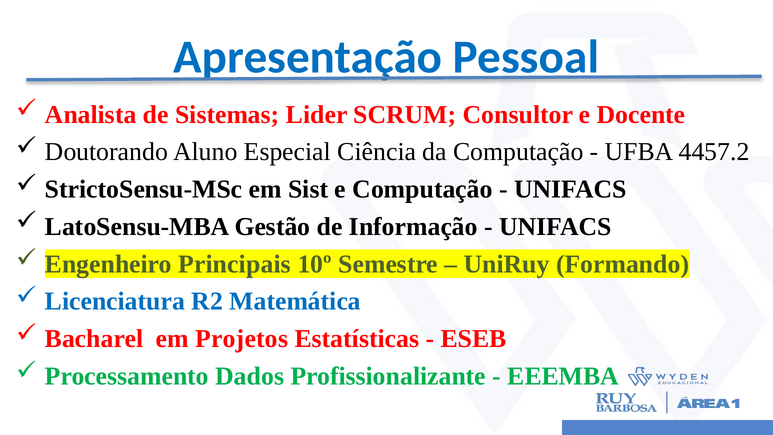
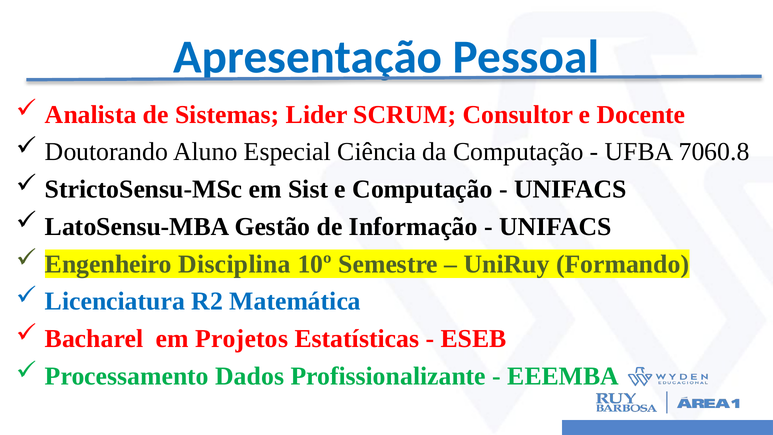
4457.2: 4457.2 -> 7060.8
Principais: Principais -> Disciplina
